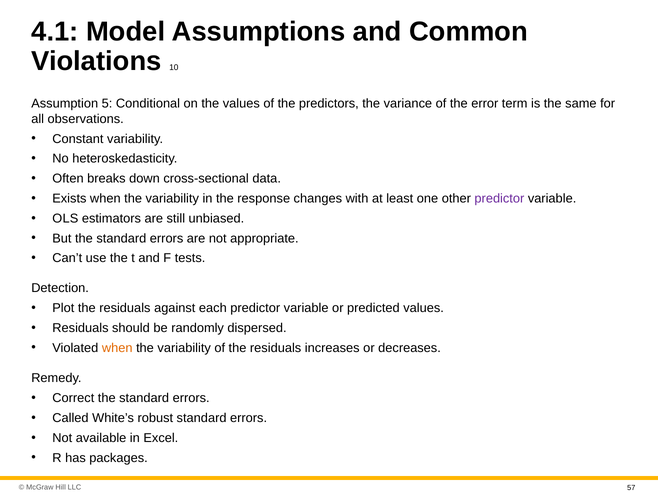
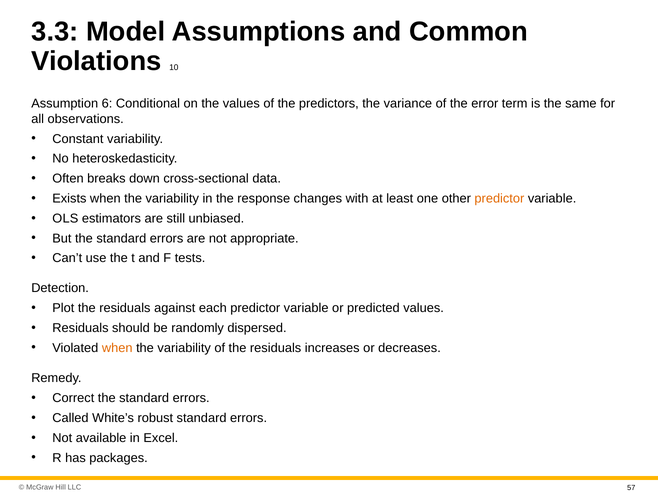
4.1: 4.1 -> 3.3
5: 5 -> 6
predictor at (499, 199) colour: purple -> orange
